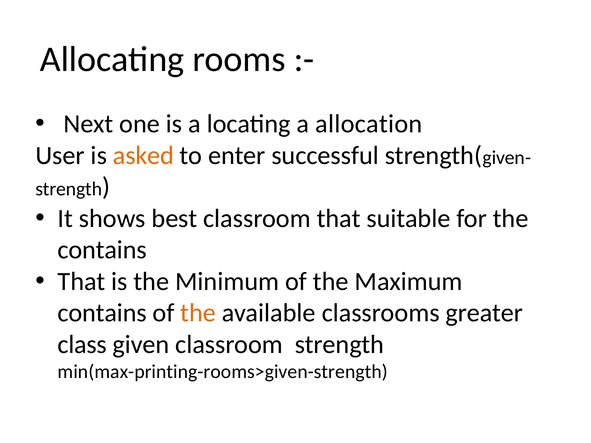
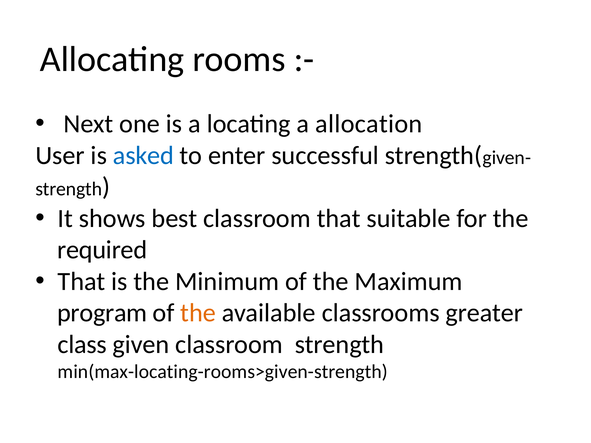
asked colour: orange -> blue
contains at (102, 250): contains -> required
contains at (102, 313): contains -> program
min(max-printing-rooms>given-strength: min(max-printing-rooms>given-strength -> min(max-locating-rooms>given-strength
